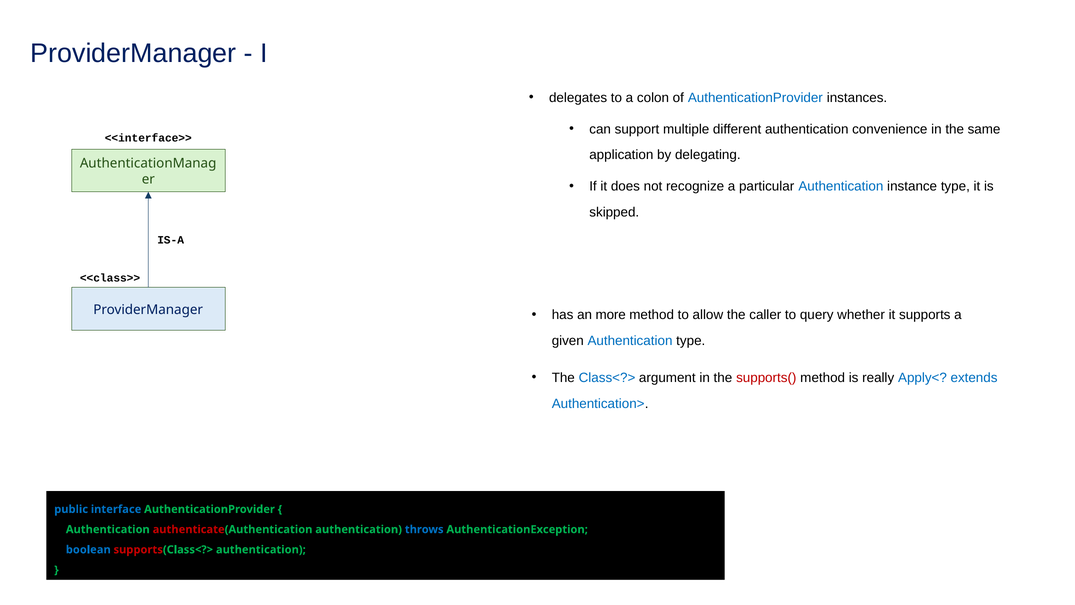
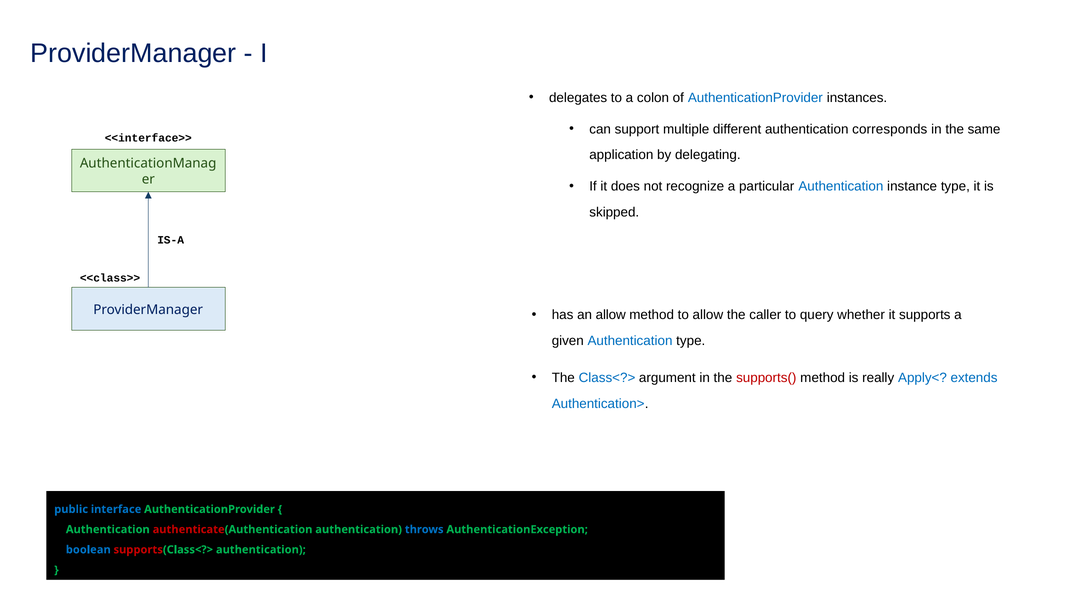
convenience: convenience -> corresponds
an more: more -> allow
